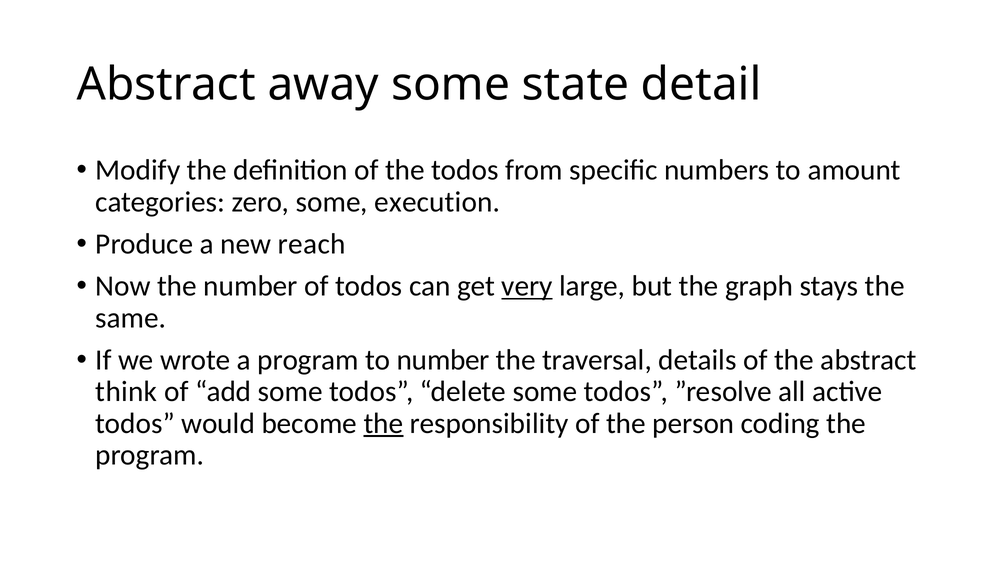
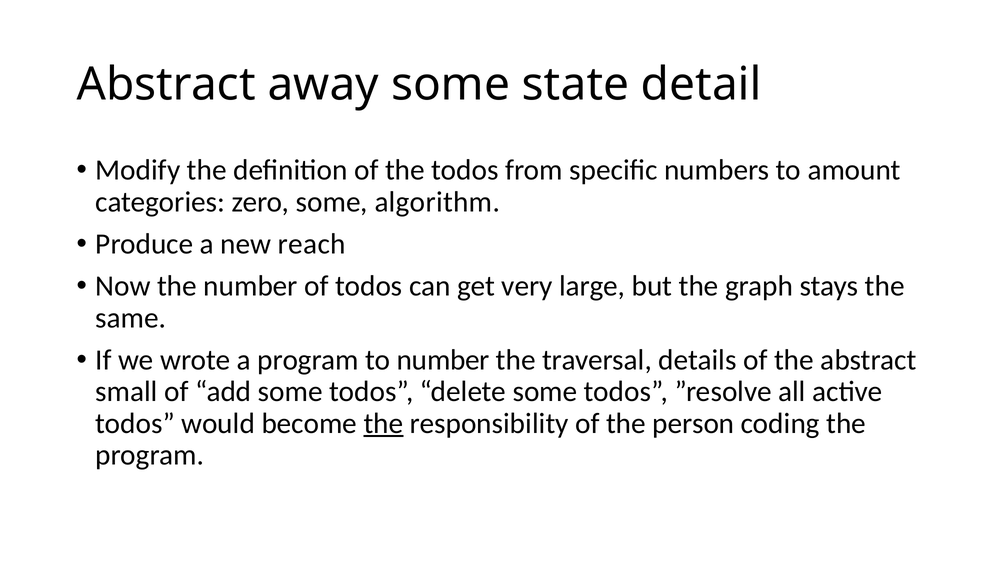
execution: execution -> algorithm
very underline: present -> none
think: think -> small
